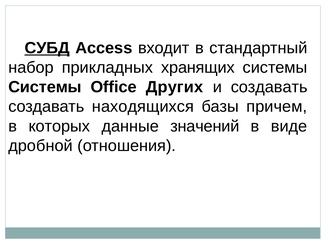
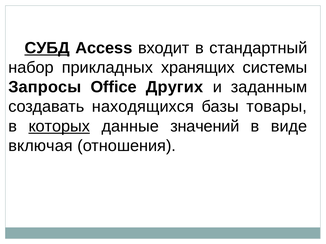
Системы at (45, 87): Системы -> Запросы
и создавать: создавать -> заданным
причем: причем -> товары
которых underline: none -> present
дробной: дробной -> включая
